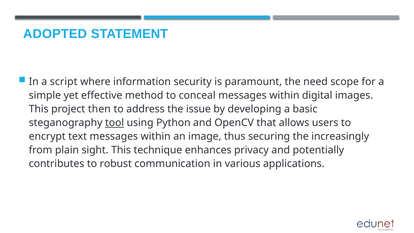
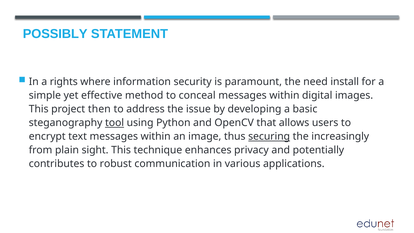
ADOPTED: ADOPTED -> POSSIBLY
script: script -> rights
scope: scope -> install
securing underline: none -> present
